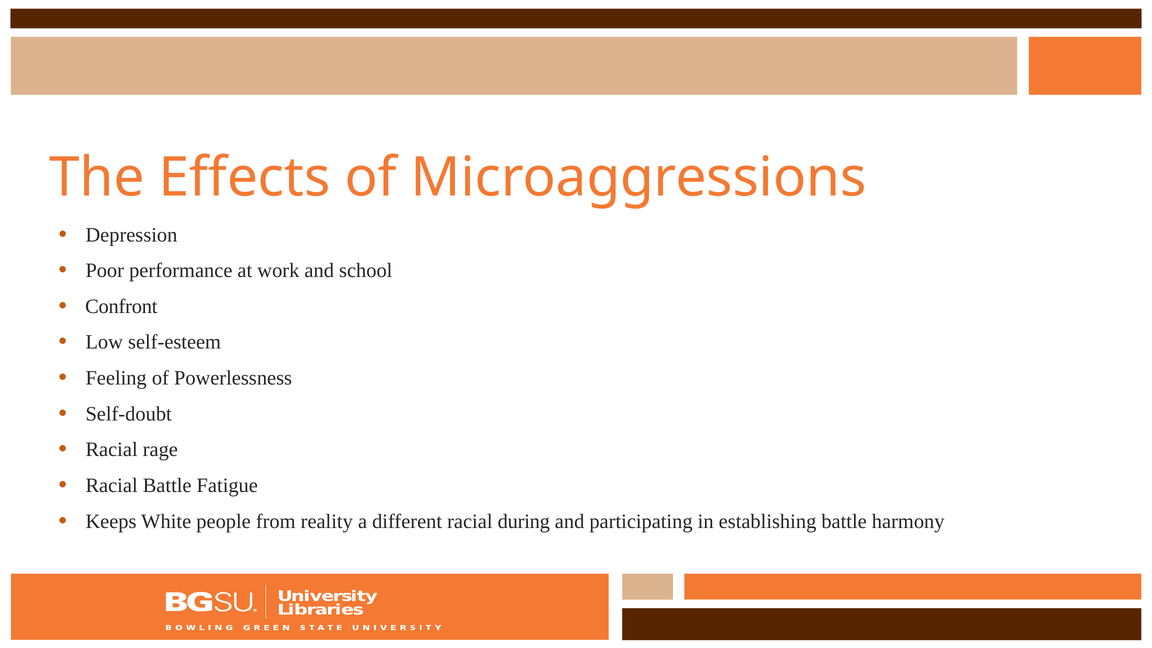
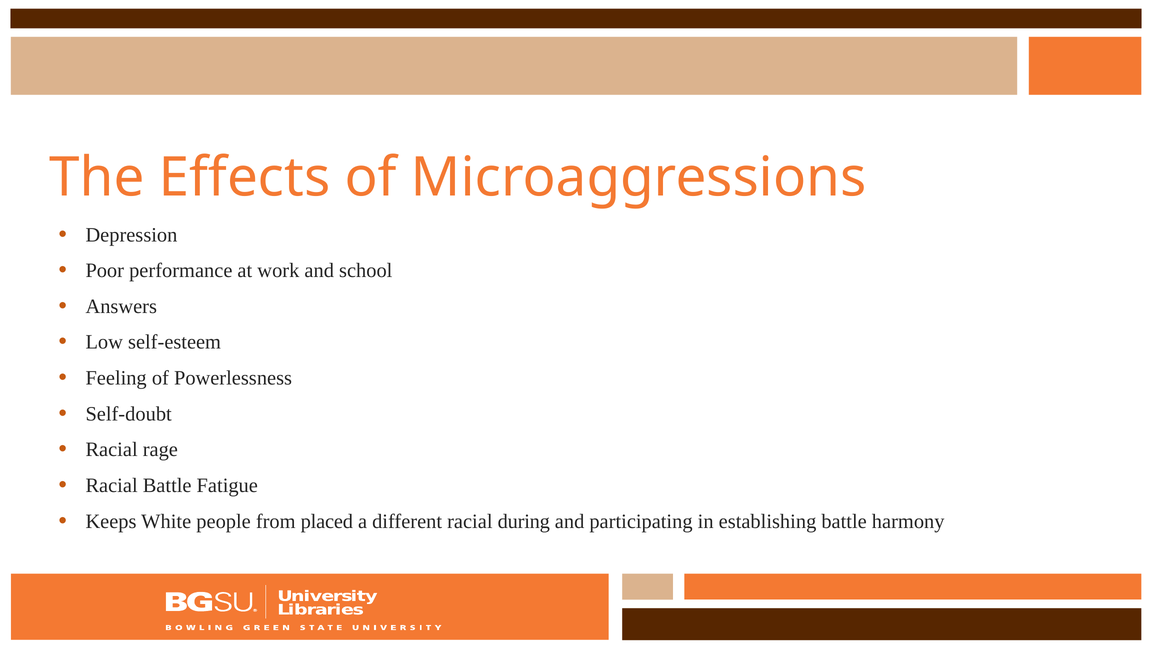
Confront: Confront -> Answers
reality: reality -> placed
